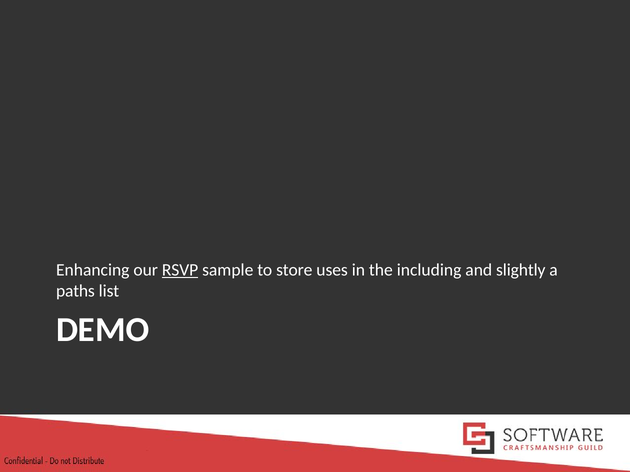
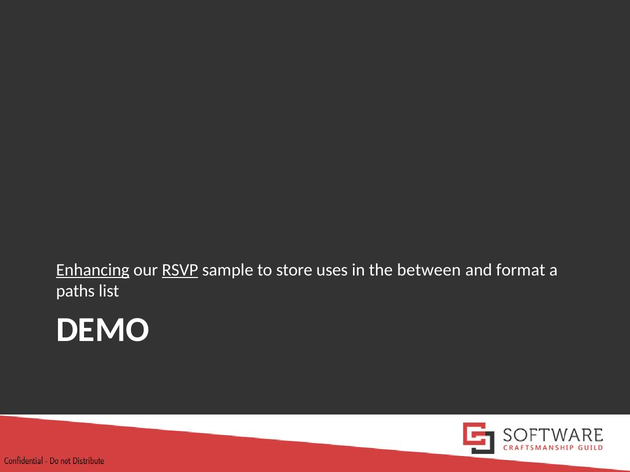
Enhancing underline: none -> present
including: including -> between
slightly: slightly -> format
